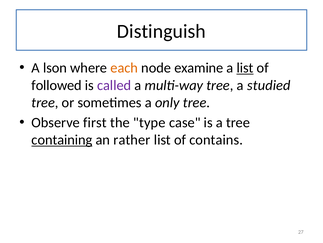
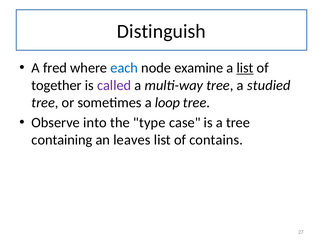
lson: lson -> fred
each colour: orange -> blue
followed: followed -> together
only: only -> loop
first: first -> into
containing underline: present -> none
rather: rather -> leaves
